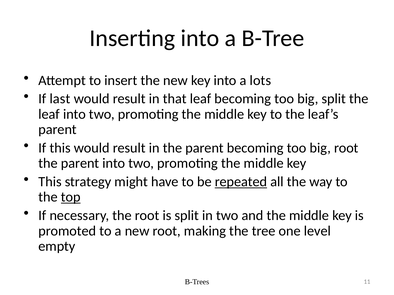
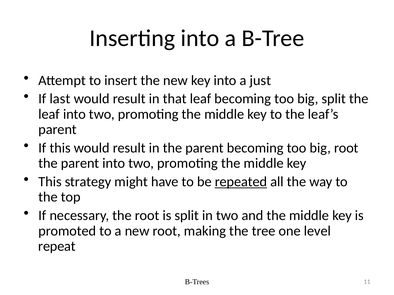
lots: lots -> just
top underline: present -> none
empty: empty -> repeat
